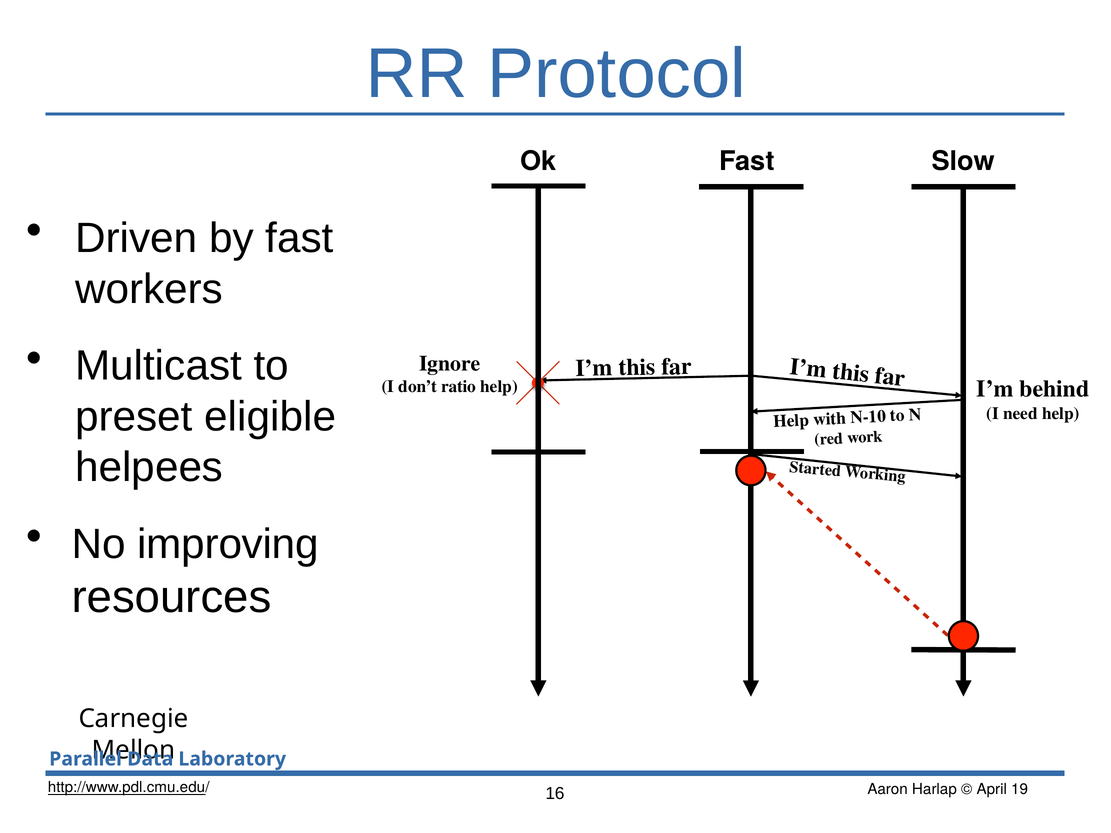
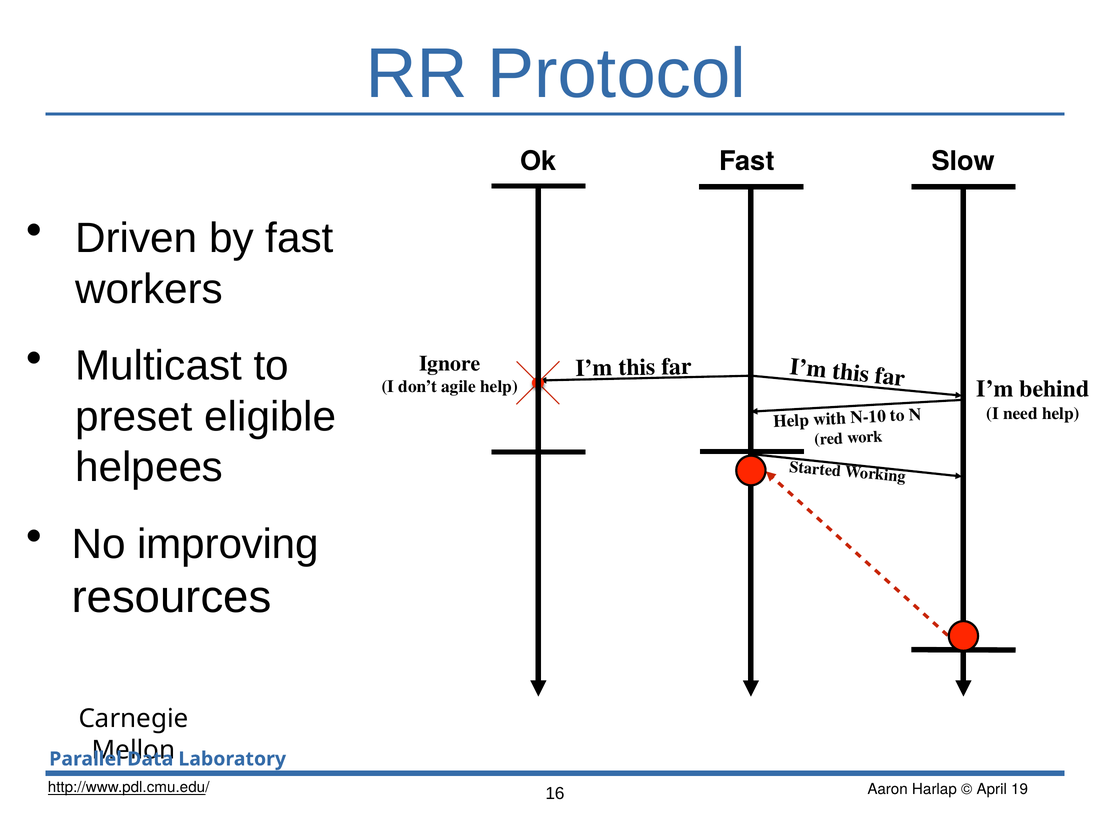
ratio: ratio -> agile
